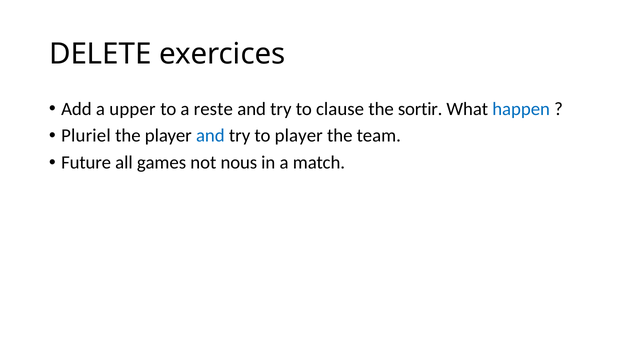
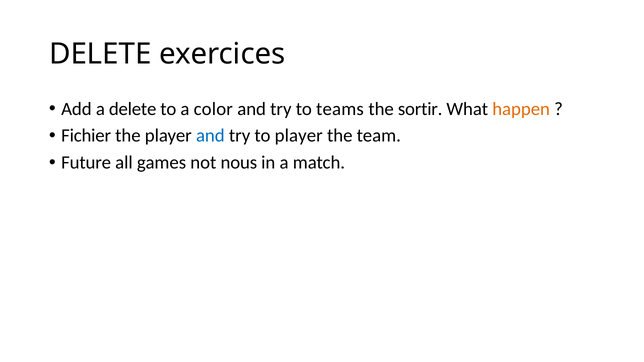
a upper: upper -> delete
reste: reste -> color
clause: clause -> teams
happen colour: blue -> orange
Pluriel: Pluriel -> Fichier
